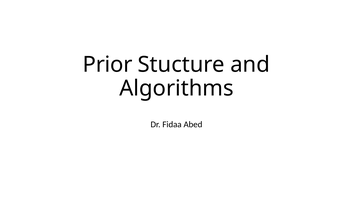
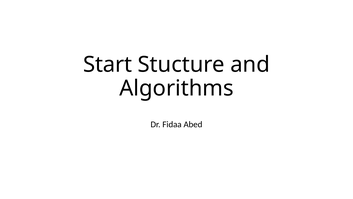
Prior: Prior -> Start
